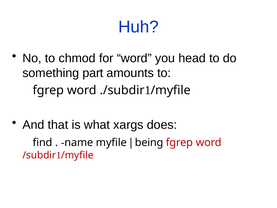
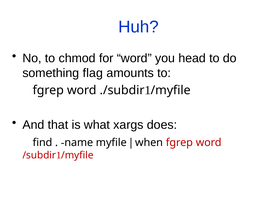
part: part -> flag
being: being -> when
